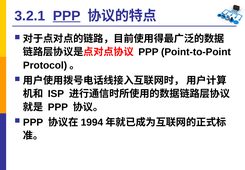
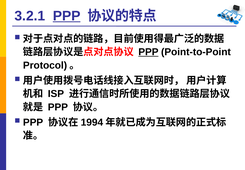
PPP at (148, 52) underline: none -> present
